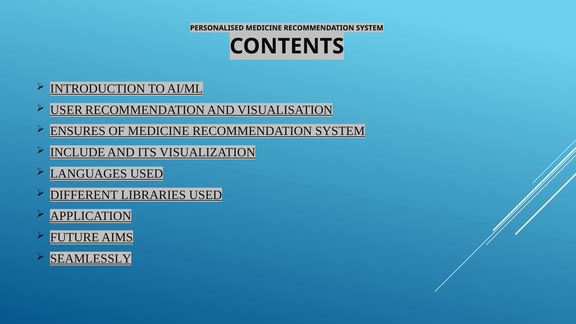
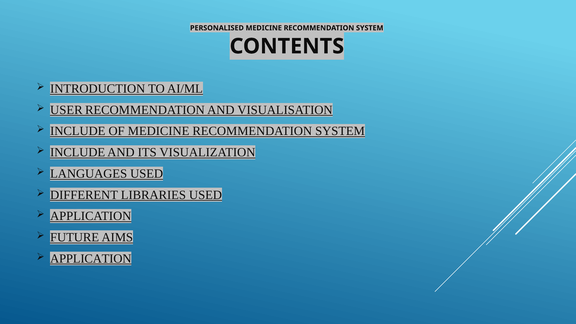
ENSURES at (78, 131): ENSURES -> INCLUDE
SEAMLESSLY at (91, 259): SEAMLESSLY -> APPLICATION
